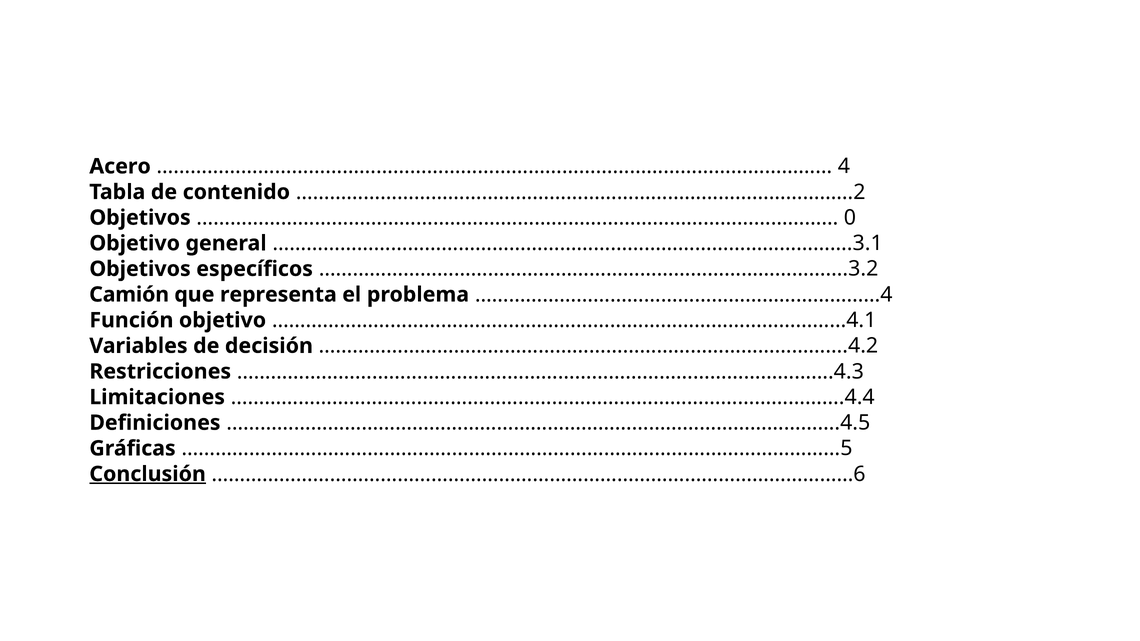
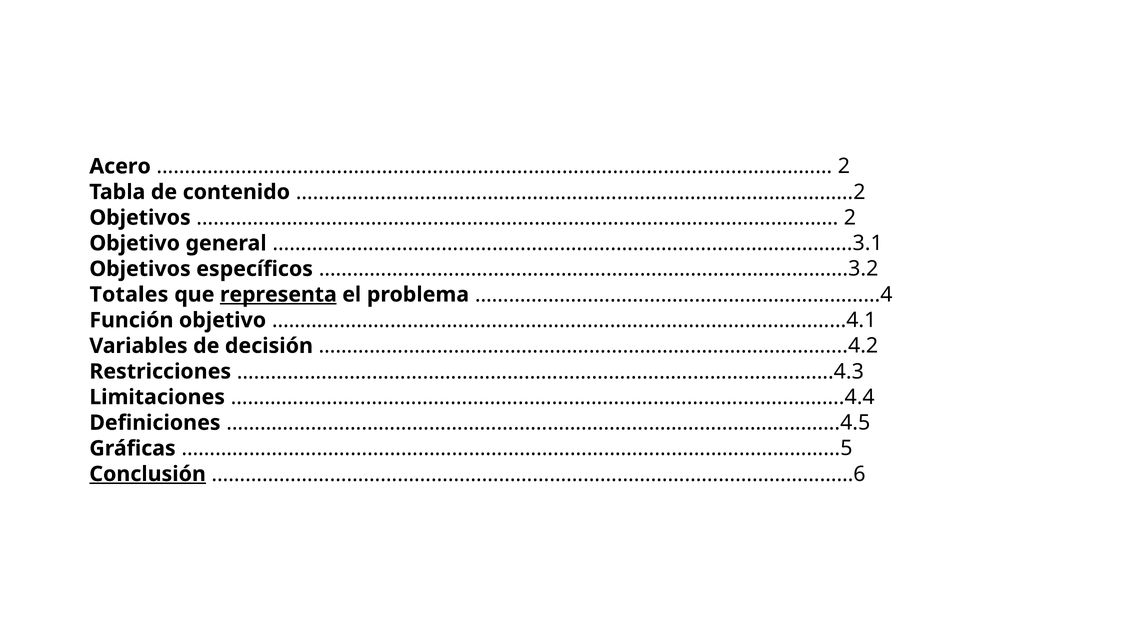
4 at (844, 166): 4 -> 2
0 at (850, 218): 0 -> 2
Camión: Camión -> Totales
representa underline: none -> present
